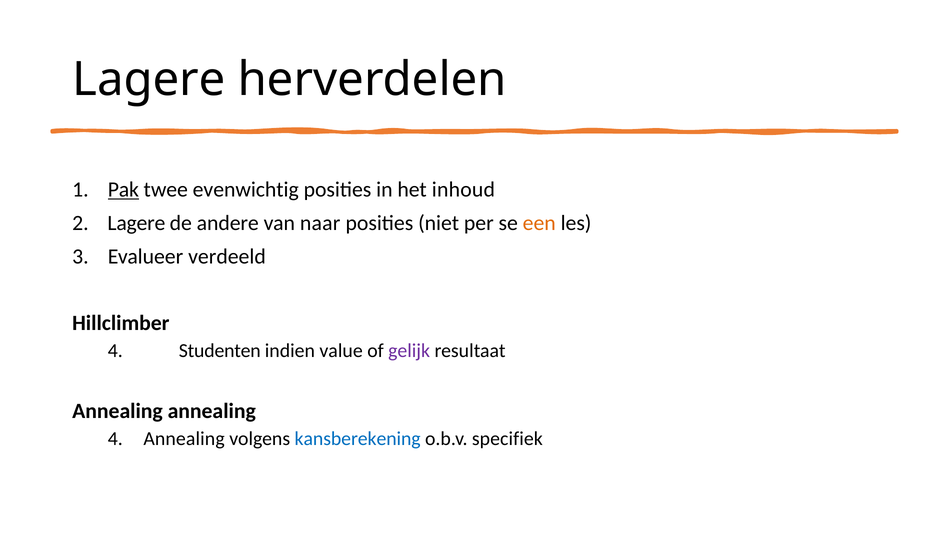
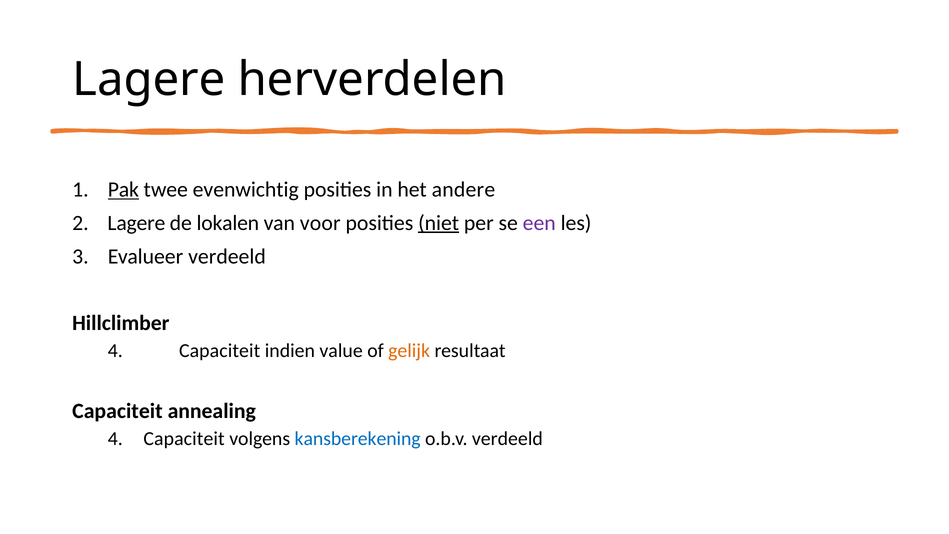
inhoud: inhoud -> andere
andere: andere -> lokalen
naar: naar -> voor
niet underline: none -> present
een colour: orange -> purple
Studenten at (220, 350): Studenten -> Capaciteit
gelijk colour: purple -> orange
Annealing at (117, 411): Annealing -> Capaciteit
Annealing at (184, 438): Annealing -> Capaciteit
o.b.v specifiek: specifiek -> verdeeld
